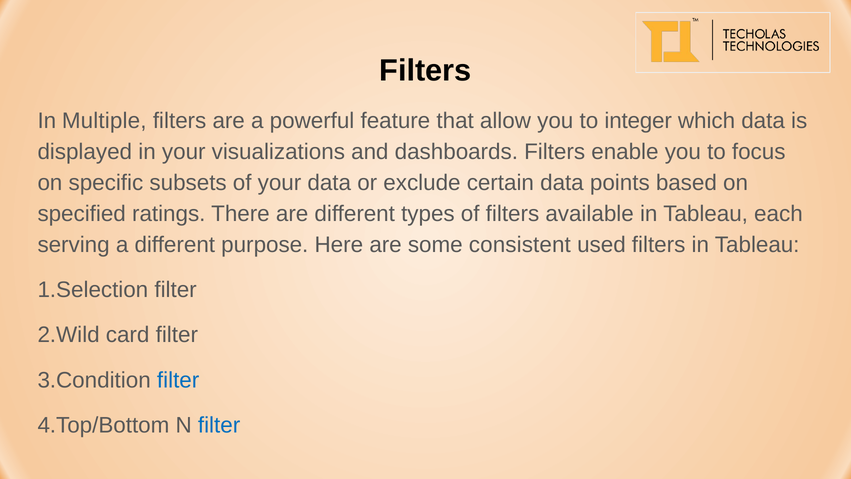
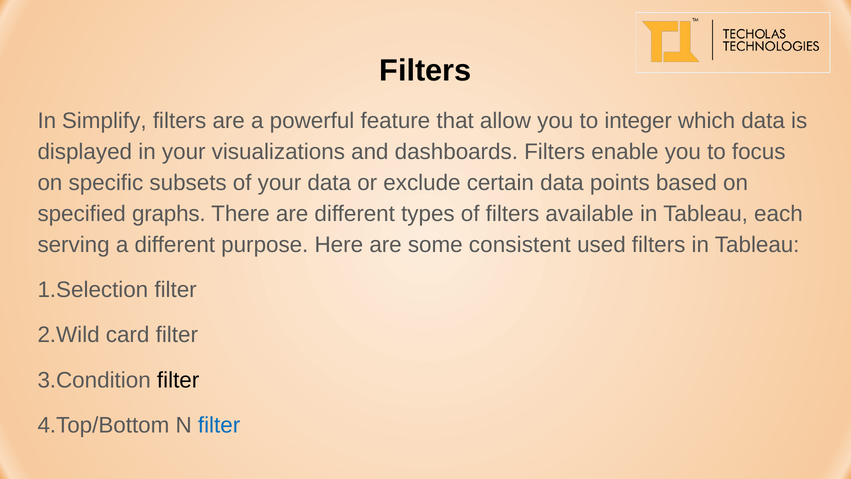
Multiple: Multiple -> Simplify
ratings: ratings -> graphs
filter at (178, 380) colour: blue -> black
